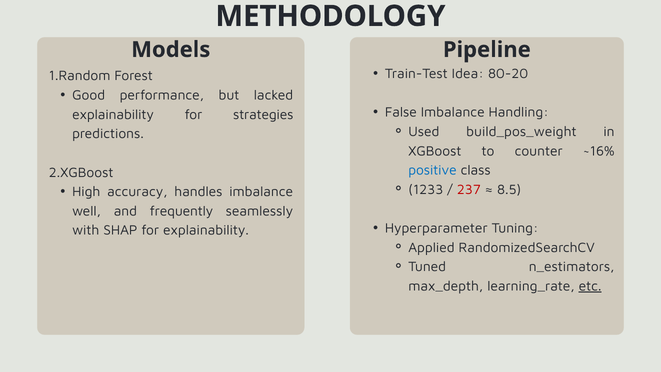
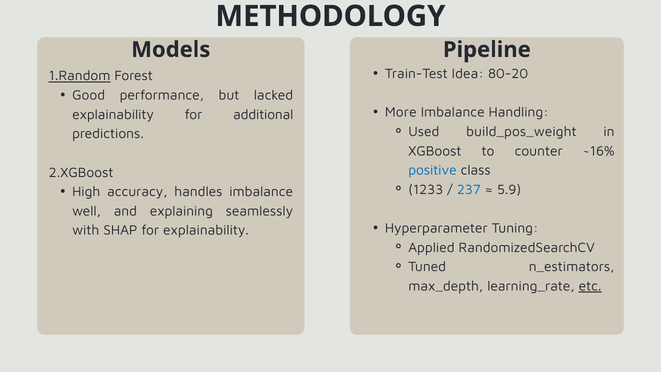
1.Random underline: none -> present
False: False -> More
strategies: strategies -> additional
237 colour: red -> blue
8.5: 8.5 -> 5.9
frequently: frequently -> explaining
